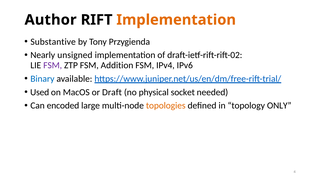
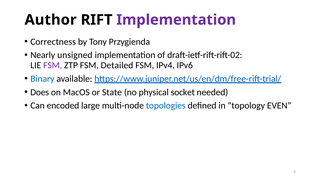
Implementation at (176, 20) colour: orange -> purple
Substantive: Substantive -> Correctness
Addition: Addition -> Detailed
Used: Used -> Does
Draft: Draft -> State
topologies colour: orange -> blue
ONLY: ONLY -> EVEN
